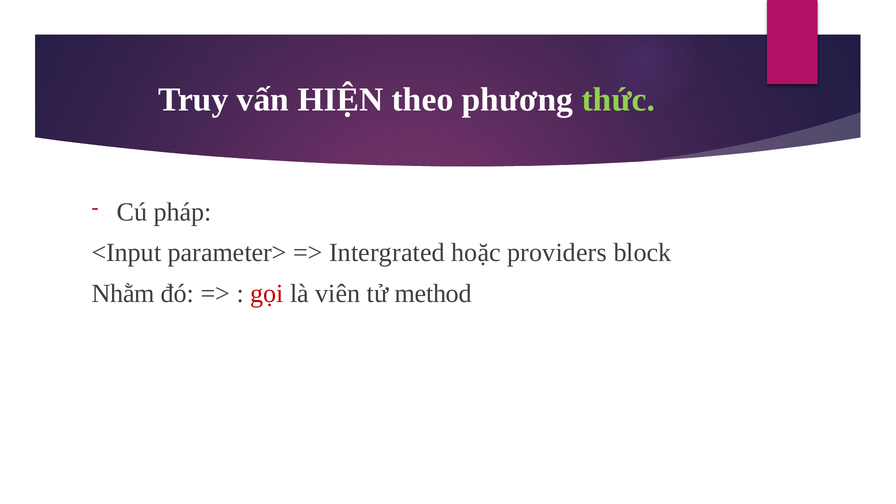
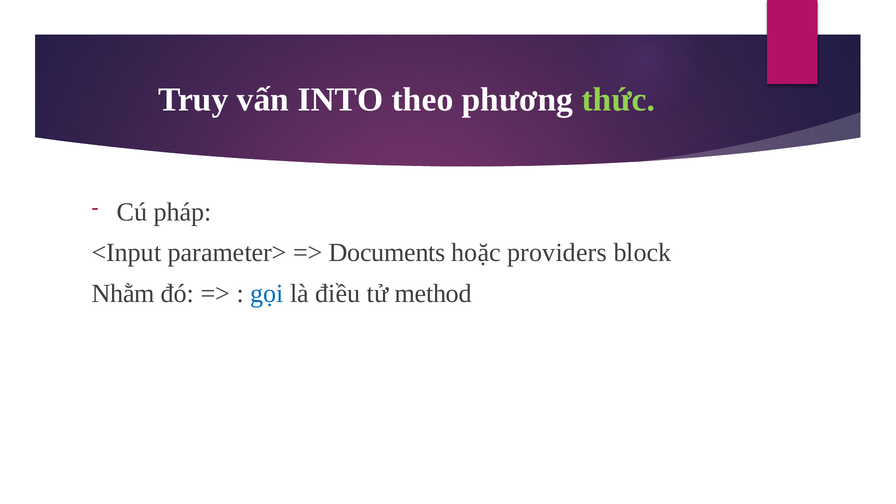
HIỆN: HIỆN -> INTO
Intergrated: Intergrated -> Documents
gọi colour: red -> blue
viên: viên -> điều
